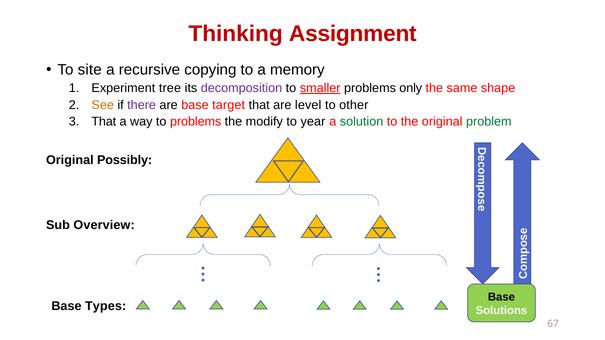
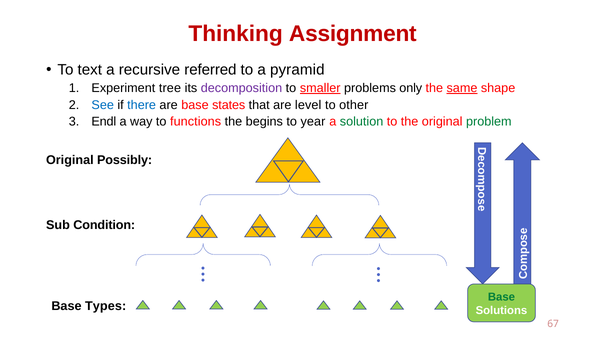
site: site -> text
copying: copying -> referred
memory: memory -> pyramid
same underline: none -> present
See colour: orange -> blue
there colour: purple -> blue
target: target -> states
That at (104, 122): That -> Endl
to problems: problems -> functions
modify: modify -> begins
Overview: Overview -> Condition
Base at (501, 297) colour: black -> green
